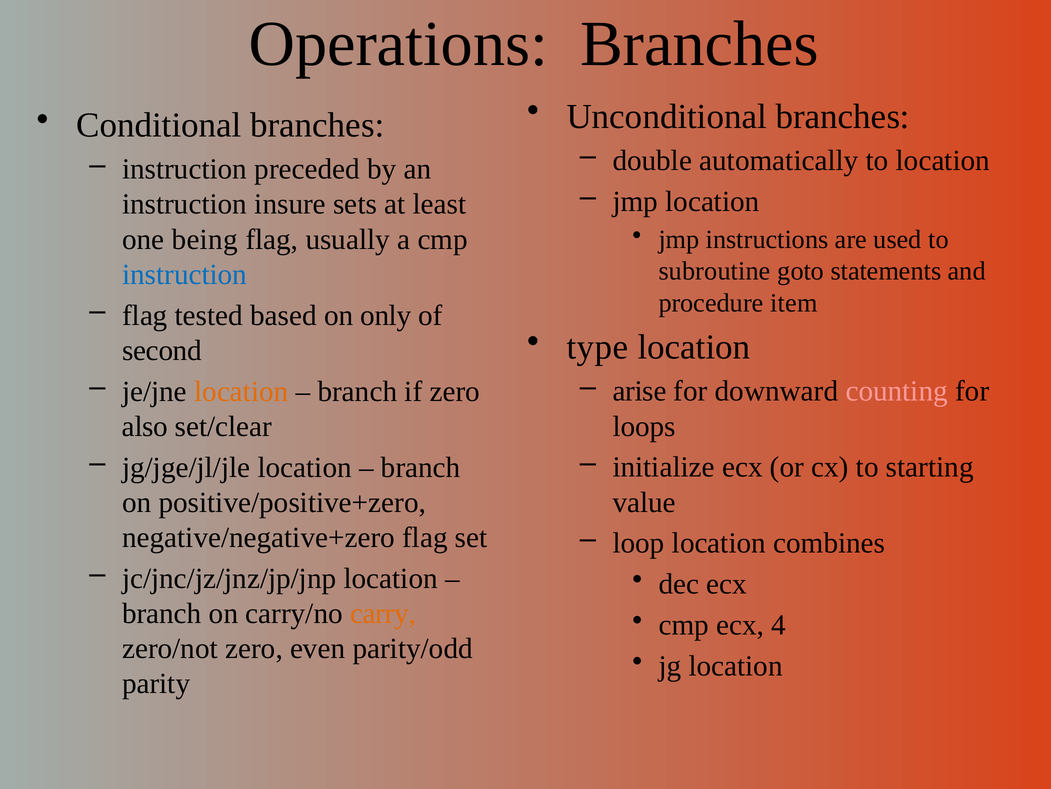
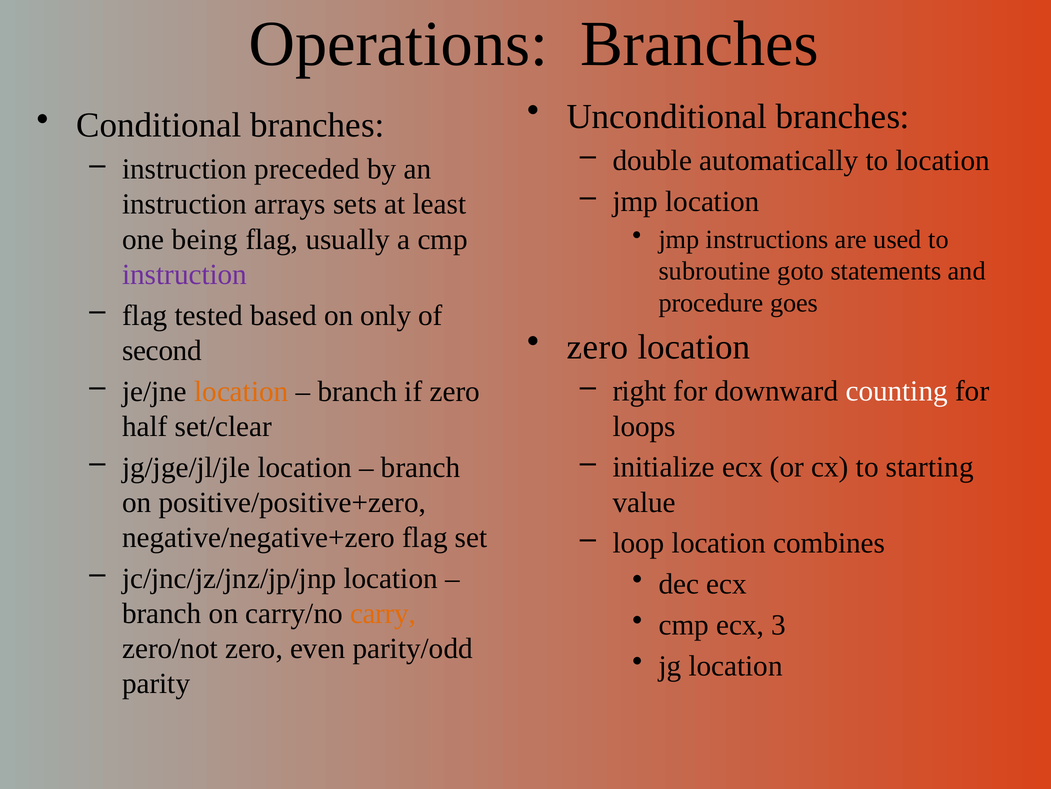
insure: insure -> arrays
instruction at (185, 274) colour: blue -> purple
item: item -> goes
type at (598, 347): type -> zero
arise: arise -> right
counting colour: pink -> white
also: also -> half
4: 4 -> 3
